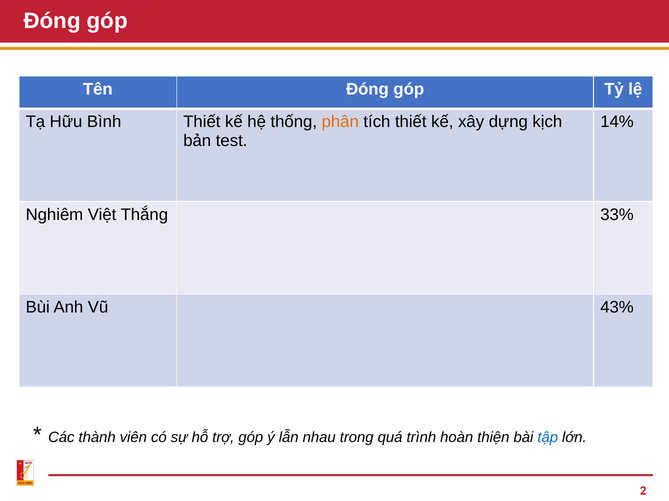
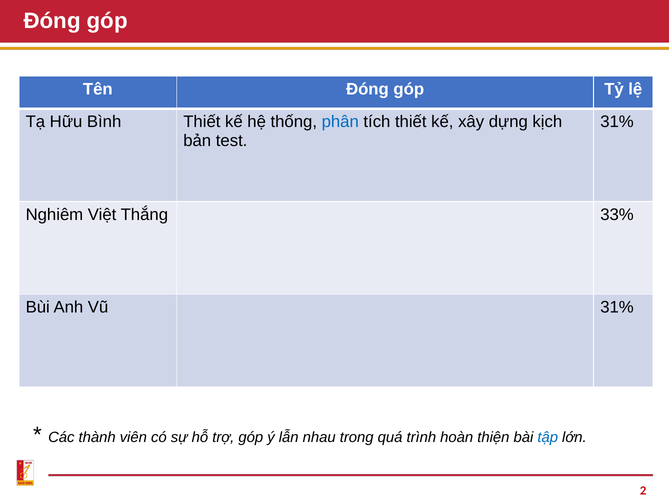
phân colour: orange -> blue
14% at (617, 122): 14% -> 31%
Vũ 43%: 43% -> 31%
